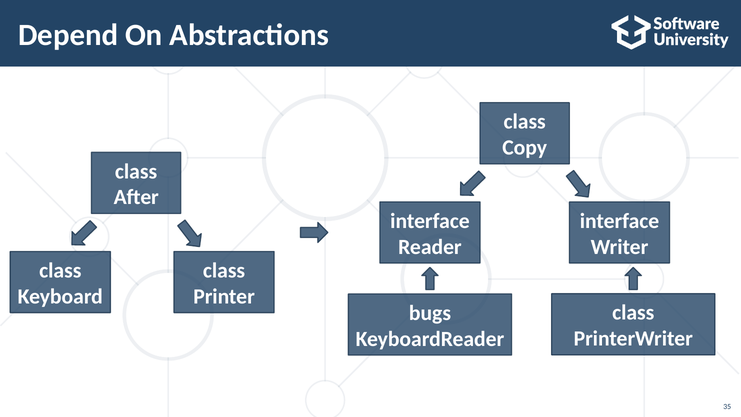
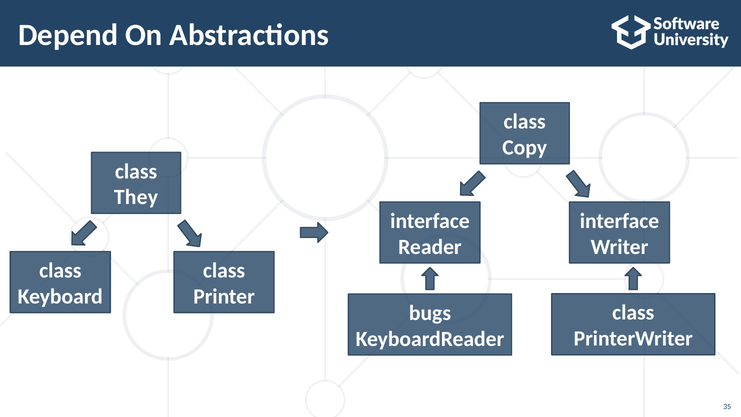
After: After -> They
